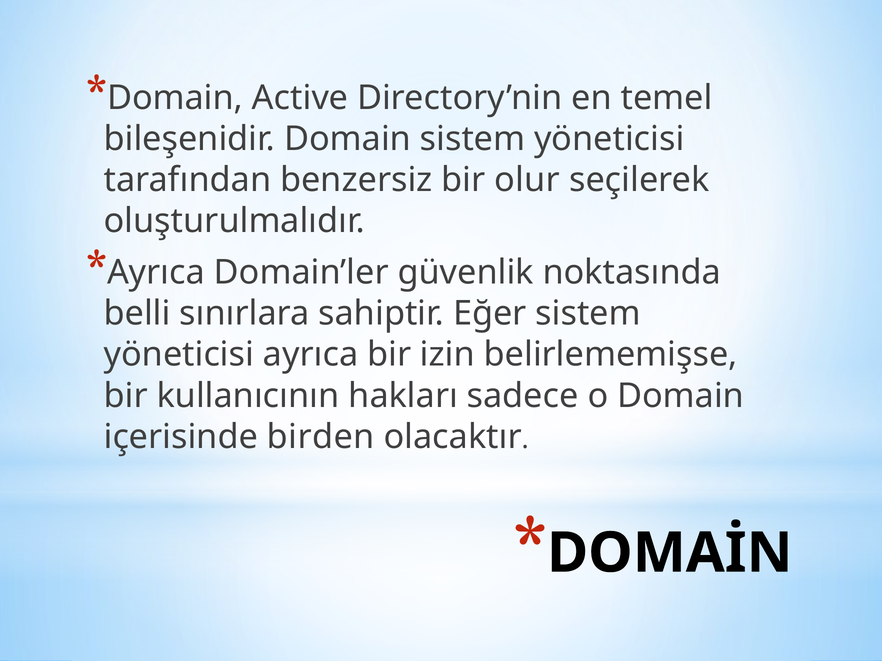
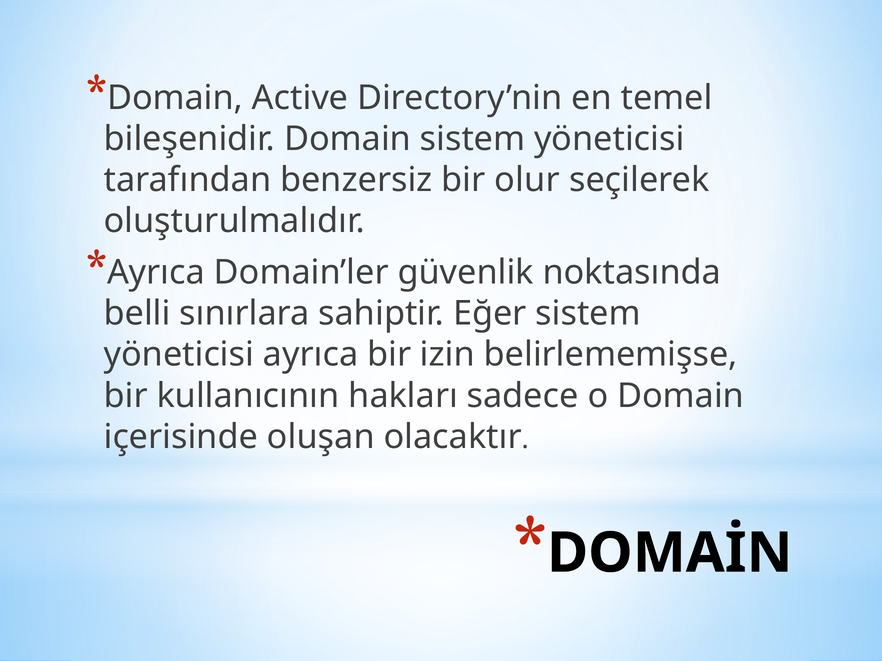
birden: birden -> oluşan
